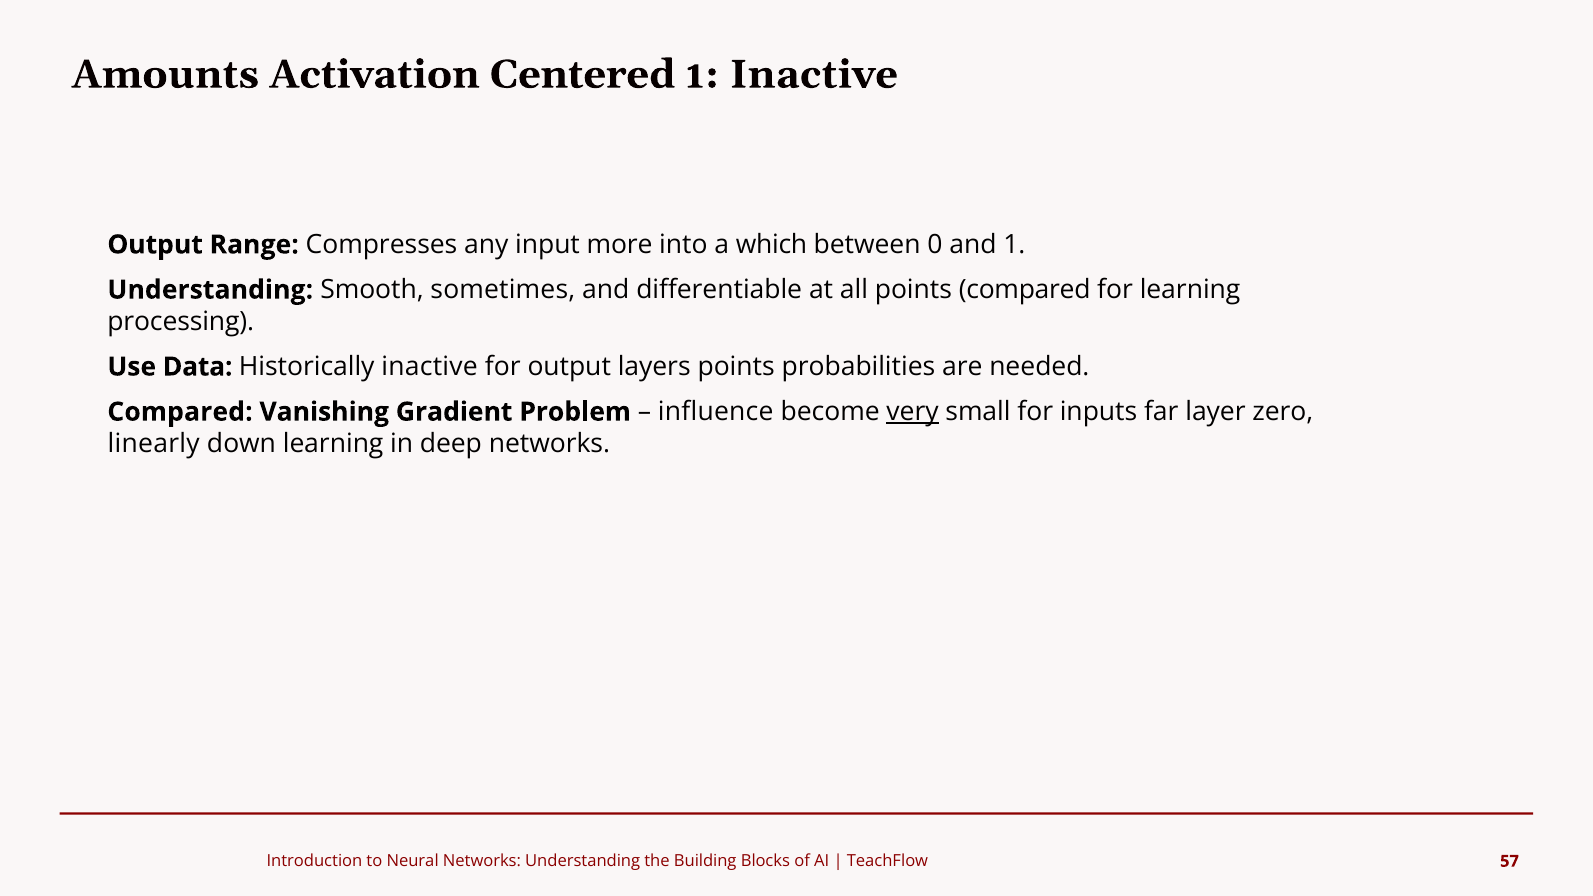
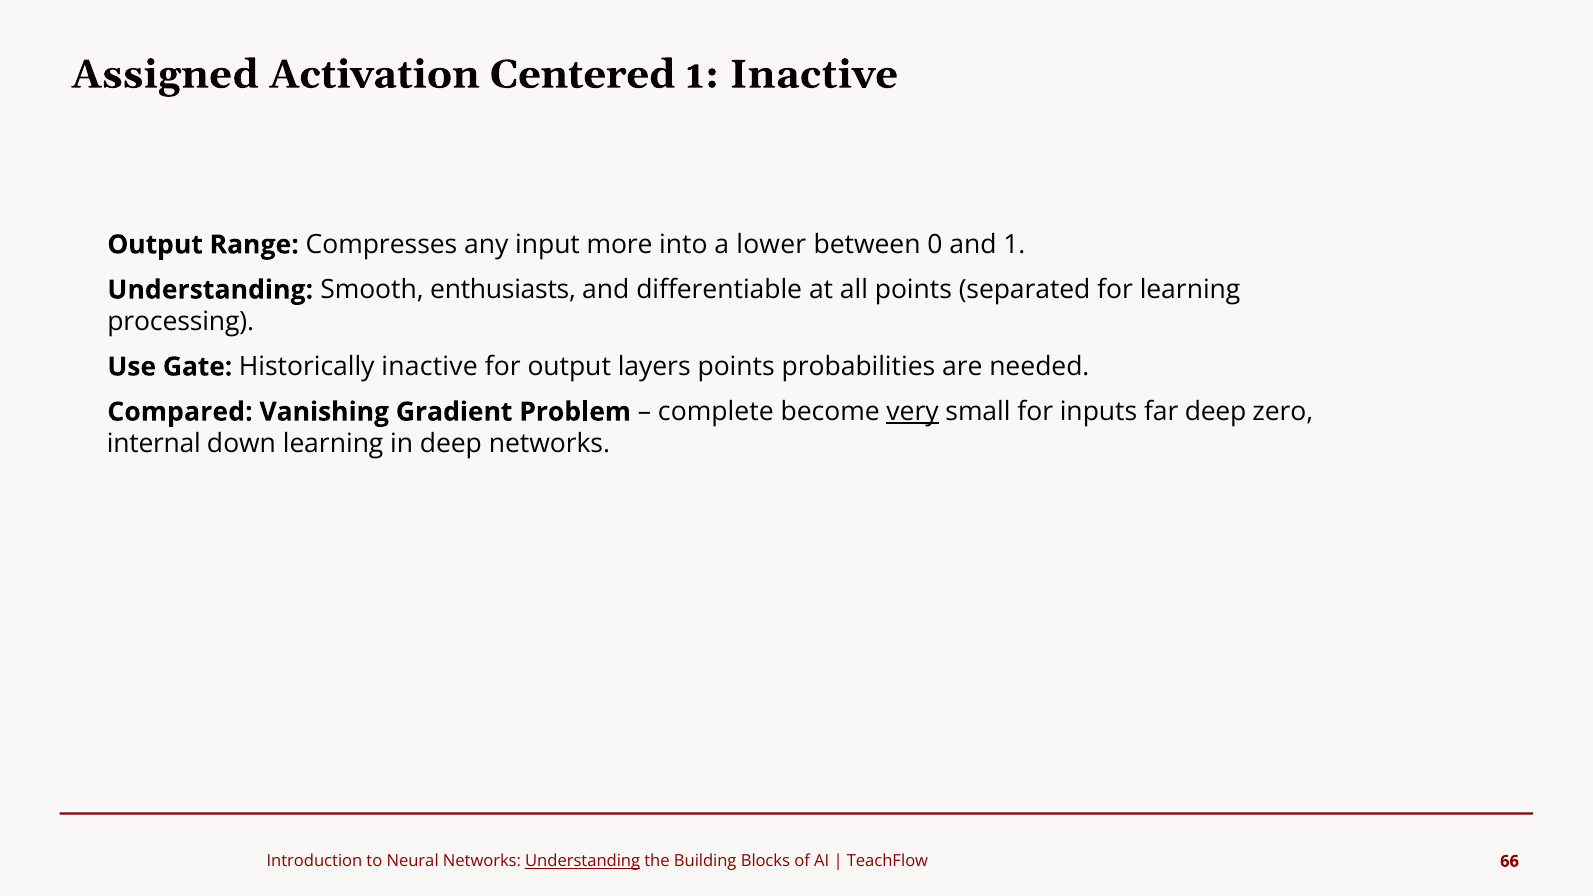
Amounts: Amounts -> Assigned
which: which -> lower
sometimes: sometimes -> enthusiasts
points compared: compared -> separated
Data: Data -> Gate
influence: influence -> complete
far layer: layer -> deep
linearly: linearly -> internal
Understanding at (583, 862) underline: none -> present
57: 57 -> 66
